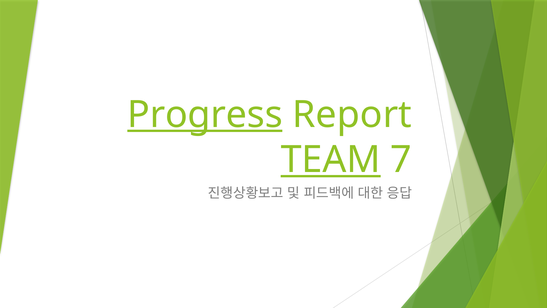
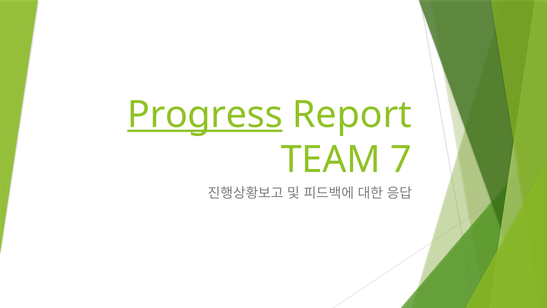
TEAM underline: present -> none
